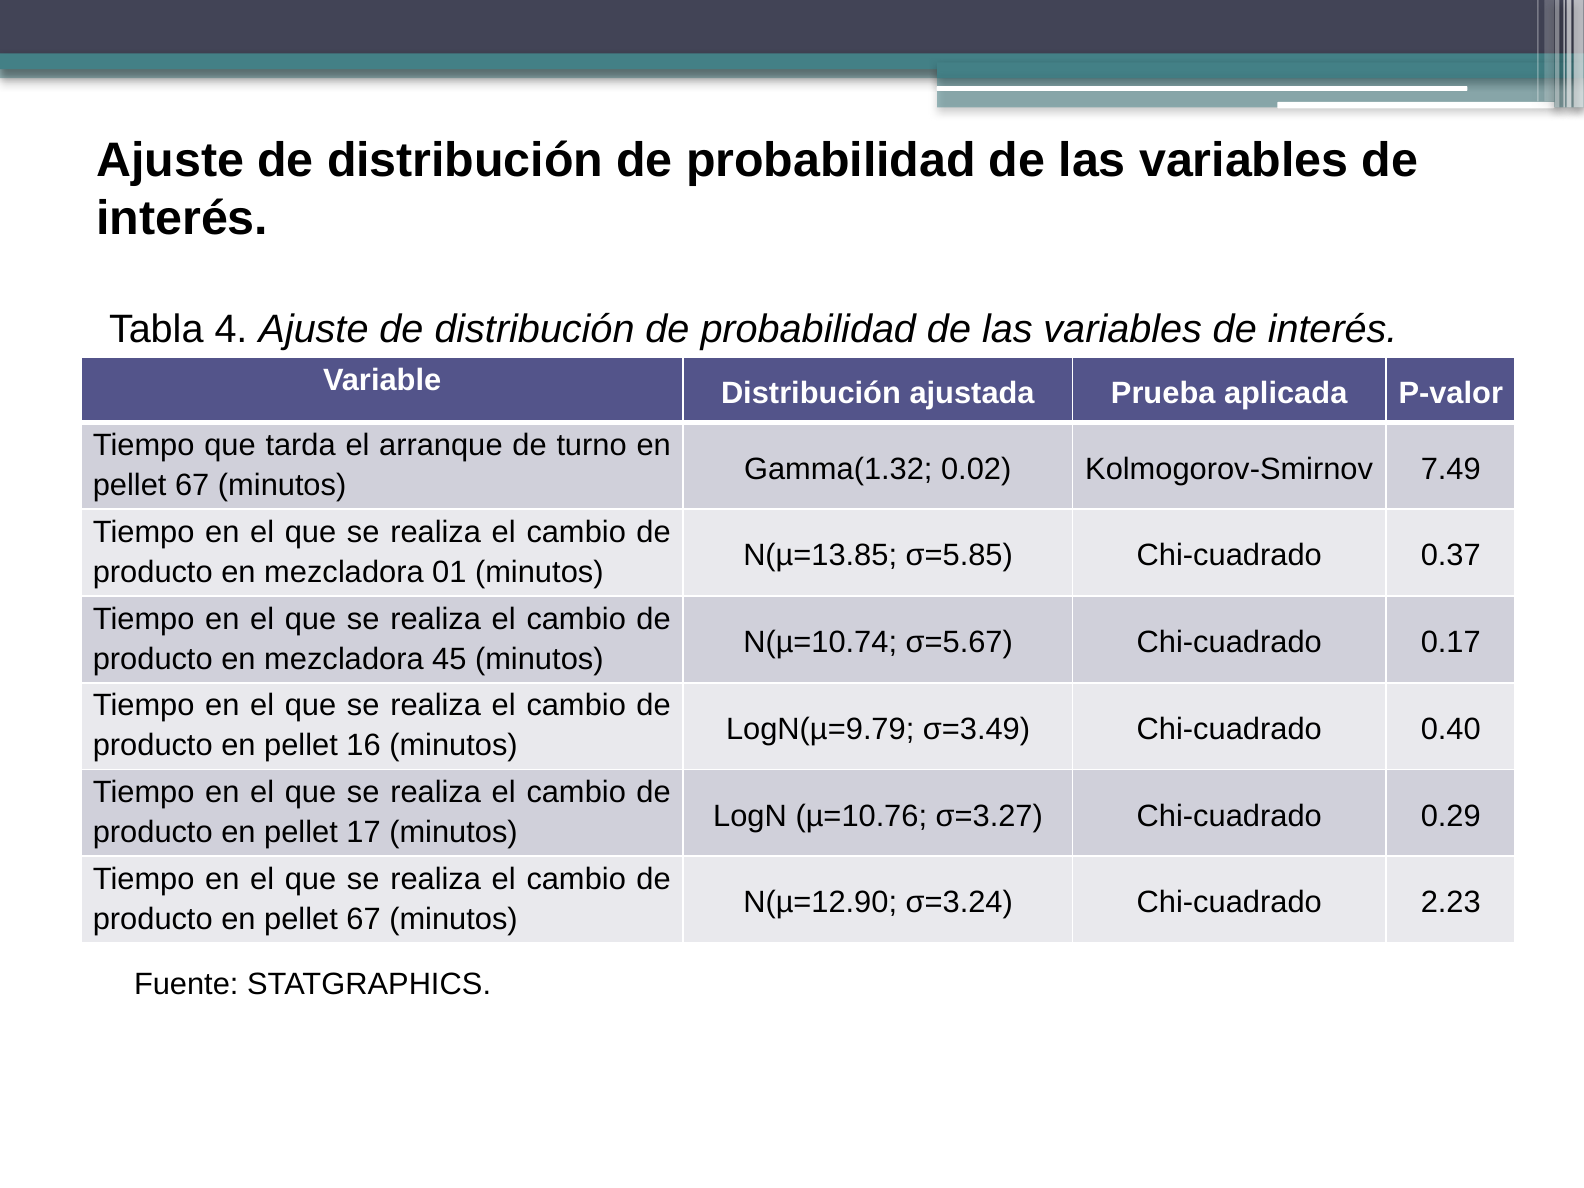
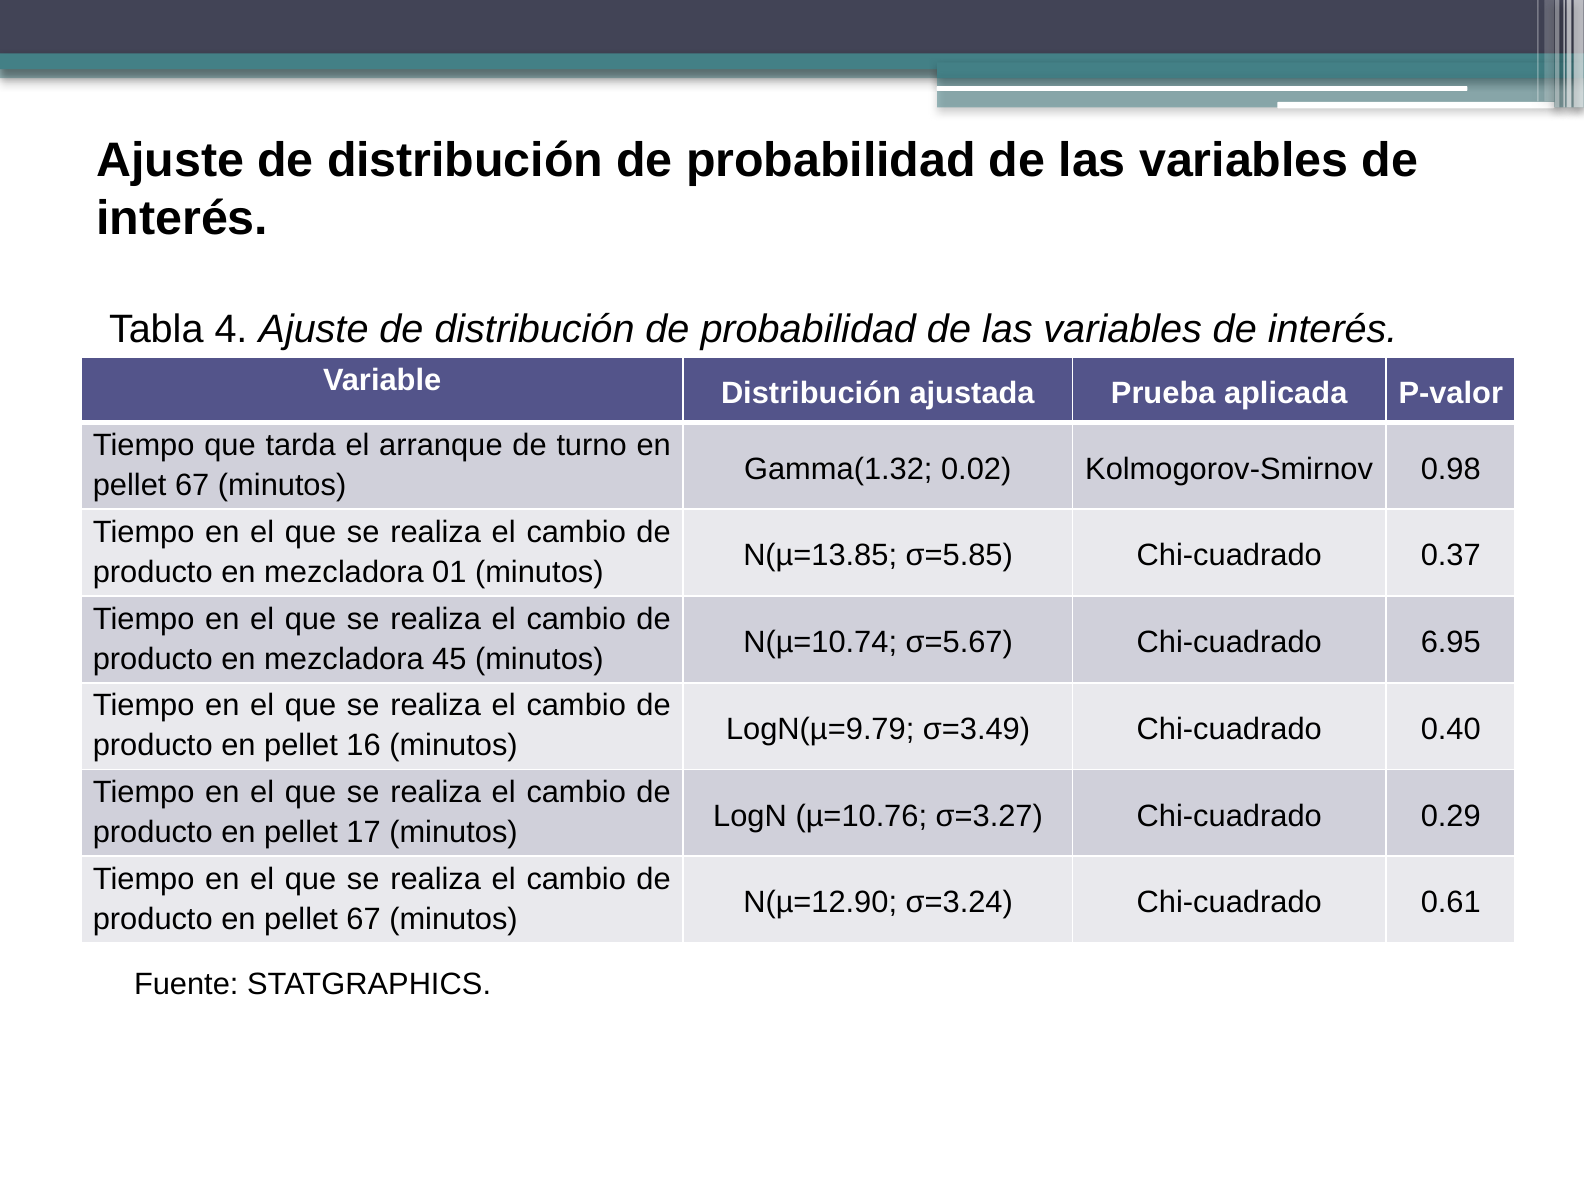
7.49: 7.49 -> 0.98
0.17: 0.17 -> 6.95
2.23: 2.23 -> 0.61
